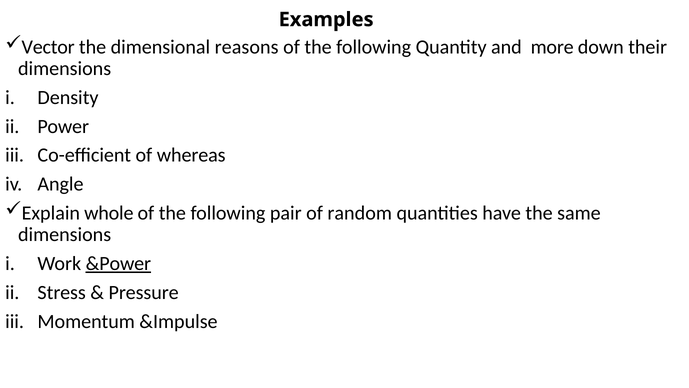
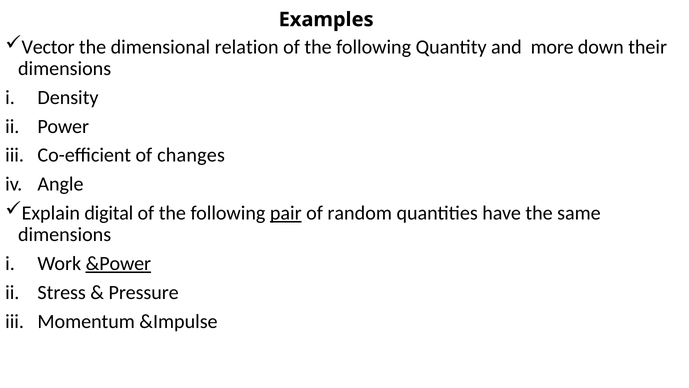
reasons: reasons -> relation
whereas: whereas -> changes
whole: whole -> digital
pair underline: none -> present
